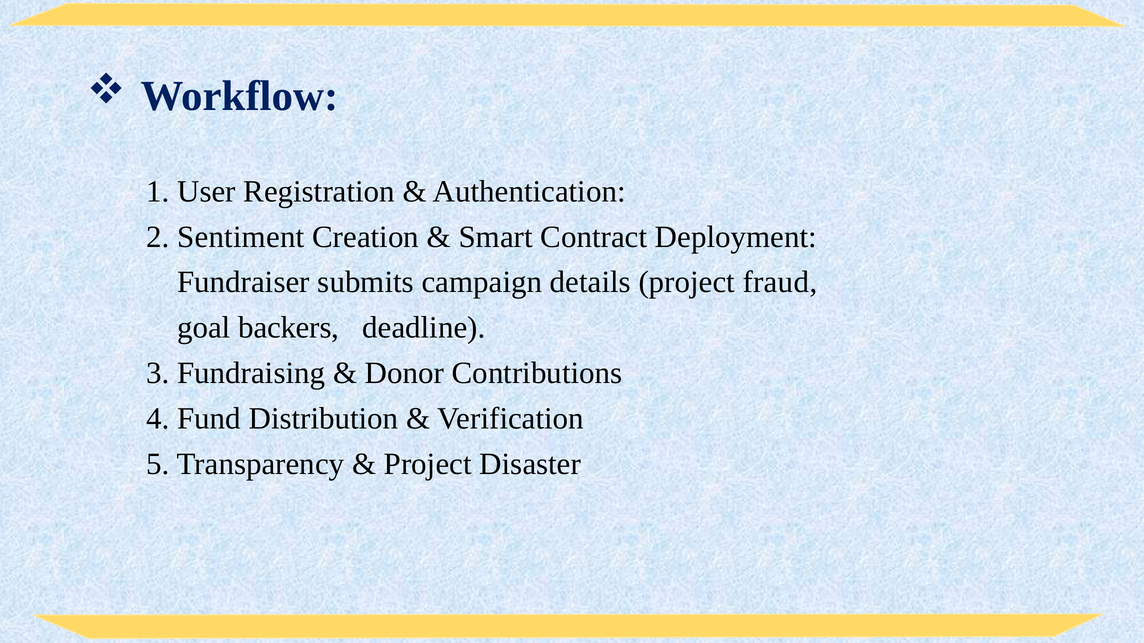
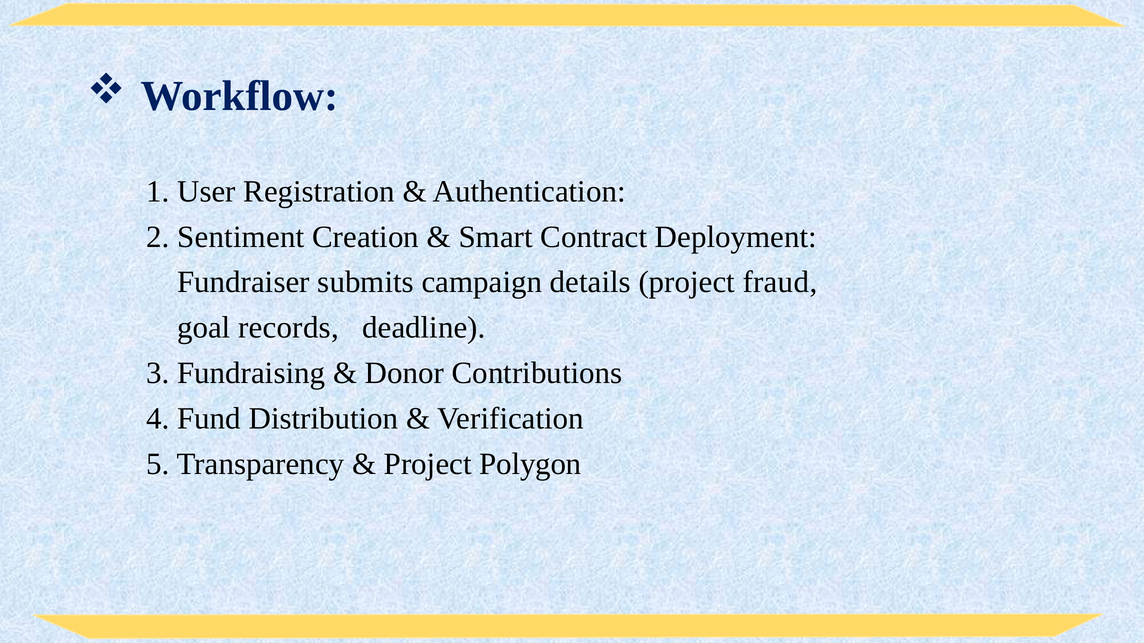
backers: backers -> records
Disaster: Disaster -> Polygon
